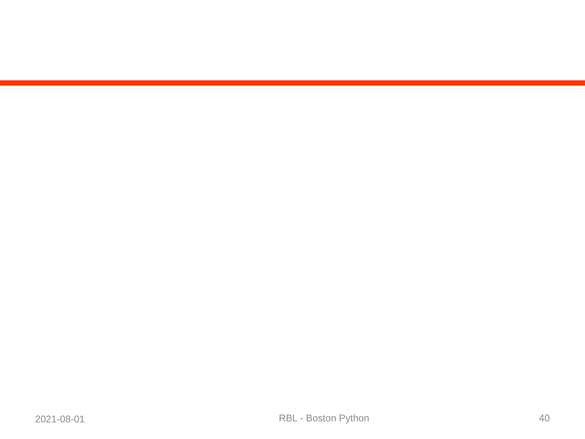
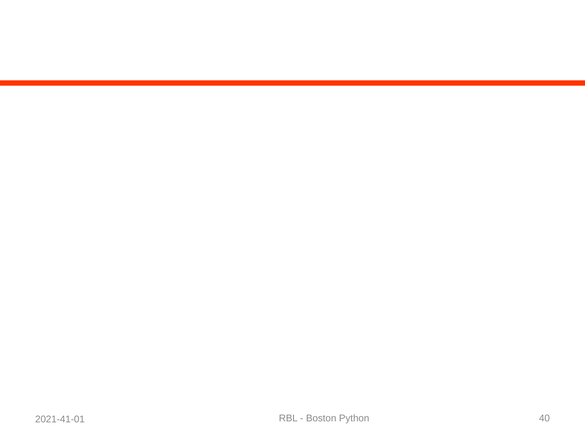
2021-08-01: 2021-08-01 -> 2021-41-01
